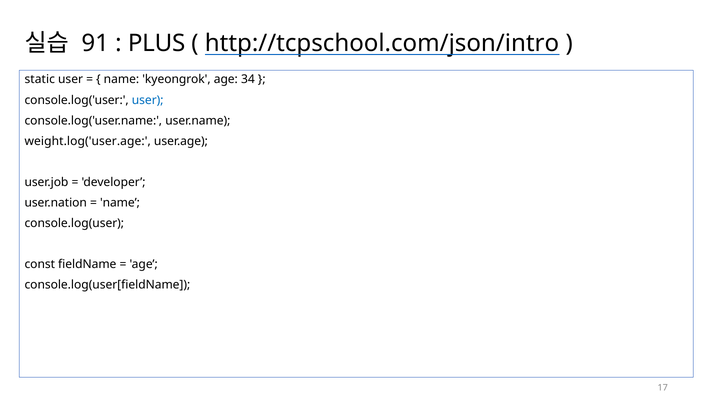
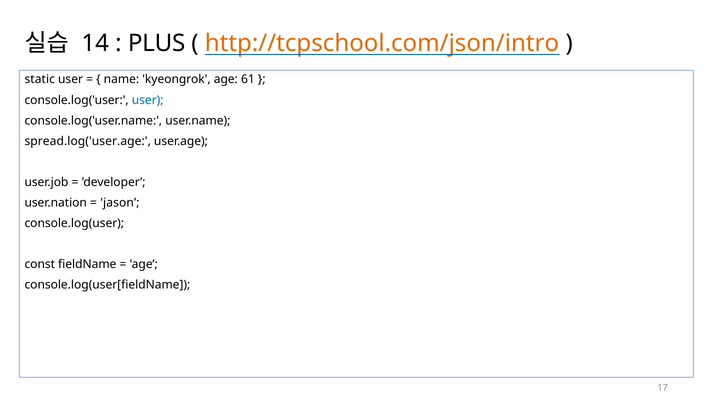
91: 91 -> 14
http://tcpschool.com/json/intro colour: black -> orange
34: 34 -> 61
weight.log('user.age: weight.log('user.age -> spread.log('user.age
name at (120, 203): name -> jason
